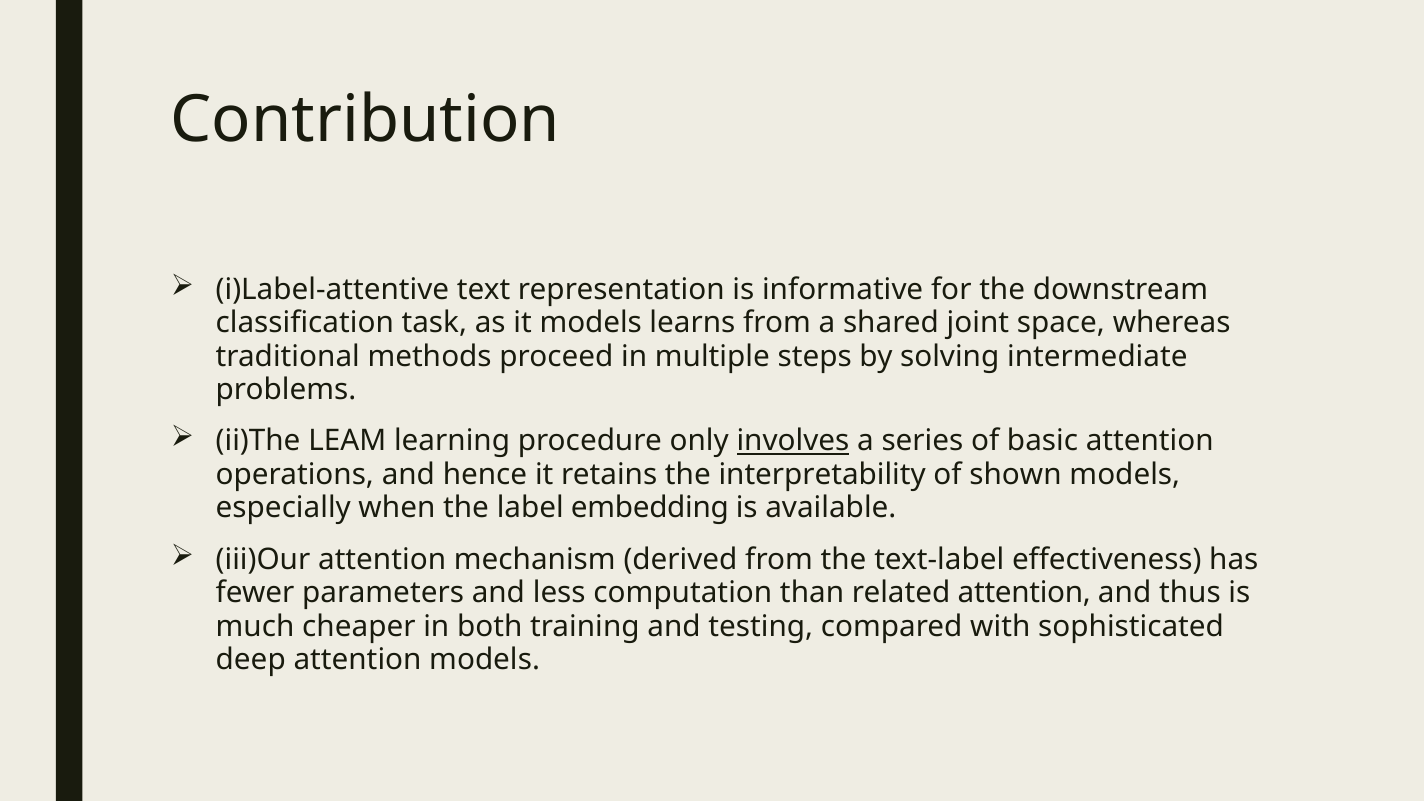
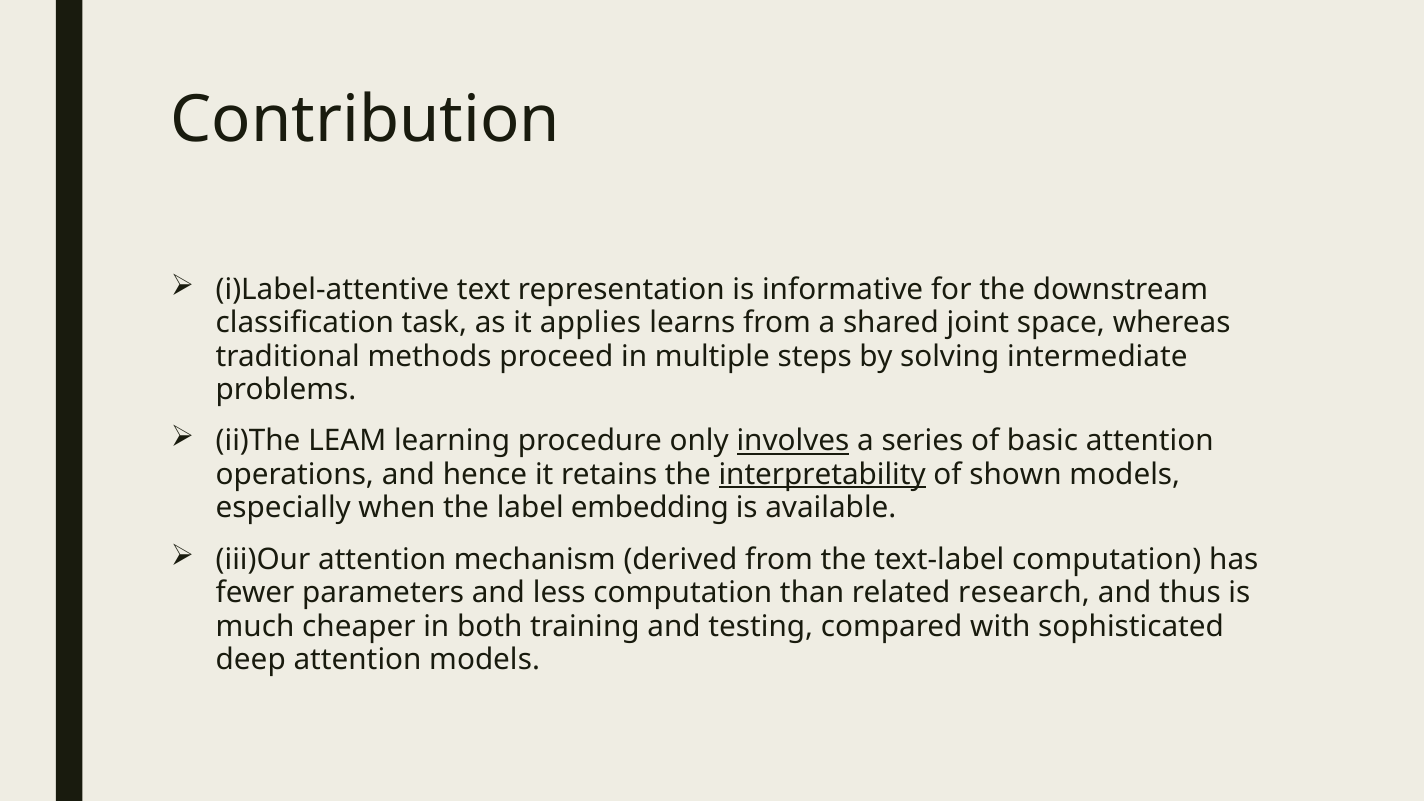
it models: models -> applies
interpretability underline: none -> present
text-label effectiveness: effectiveness -> computation
related attention: attention -> research
